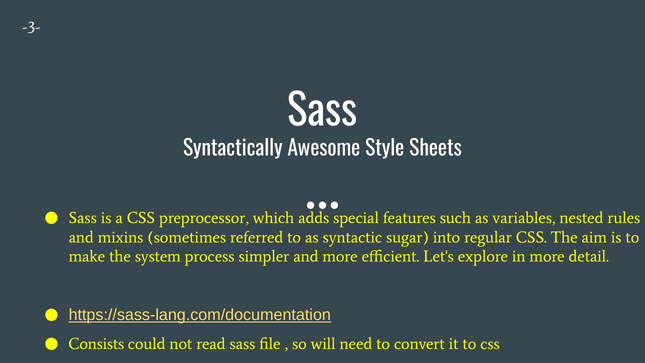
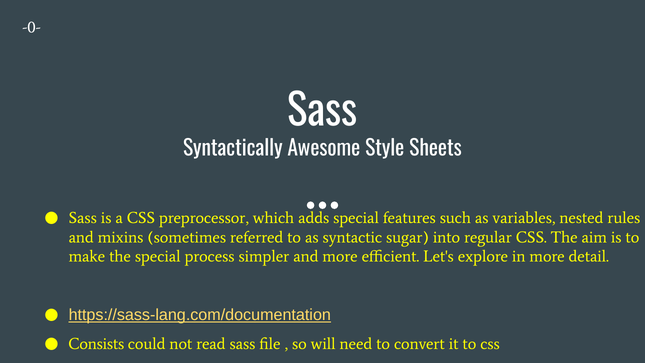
-3-: -3- -> -0-
the system: system -> special
